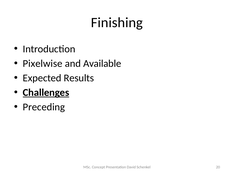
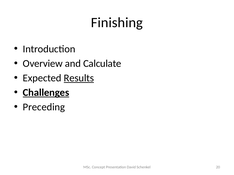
Pixelwise: Pixelwise -> Overview
Available: Available -> Calculate
Results underline: none -> present
